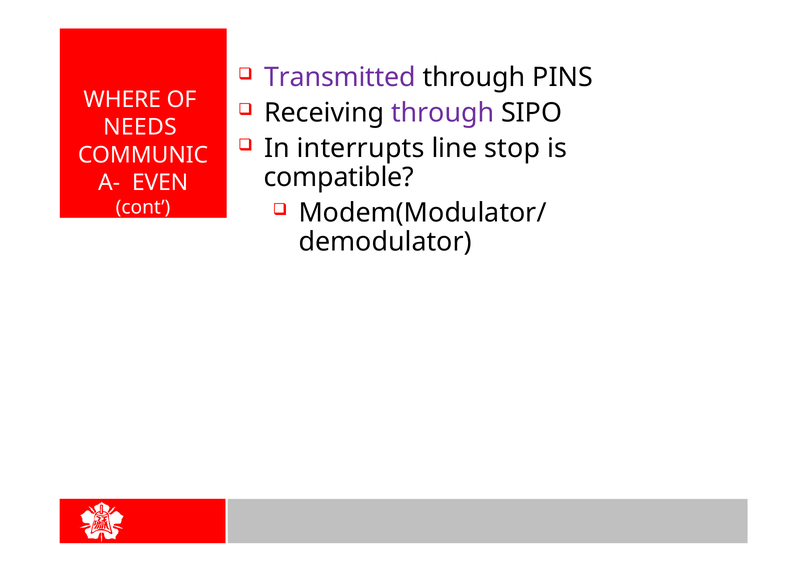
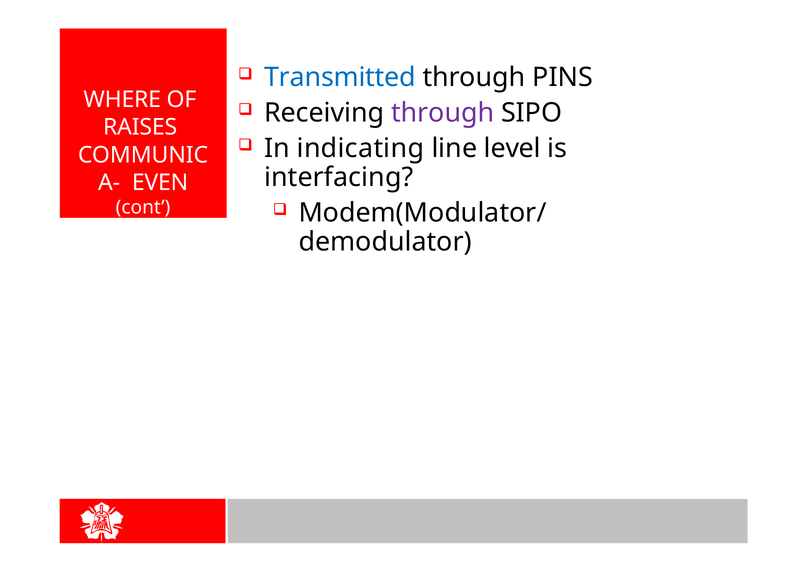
Transmitted colour: purple -> blue
NEEDS: NEEDS -> RAISES
interrupts: interrupts -> indicating
stop: stop -> level
compatible: compatible -> interfacing
